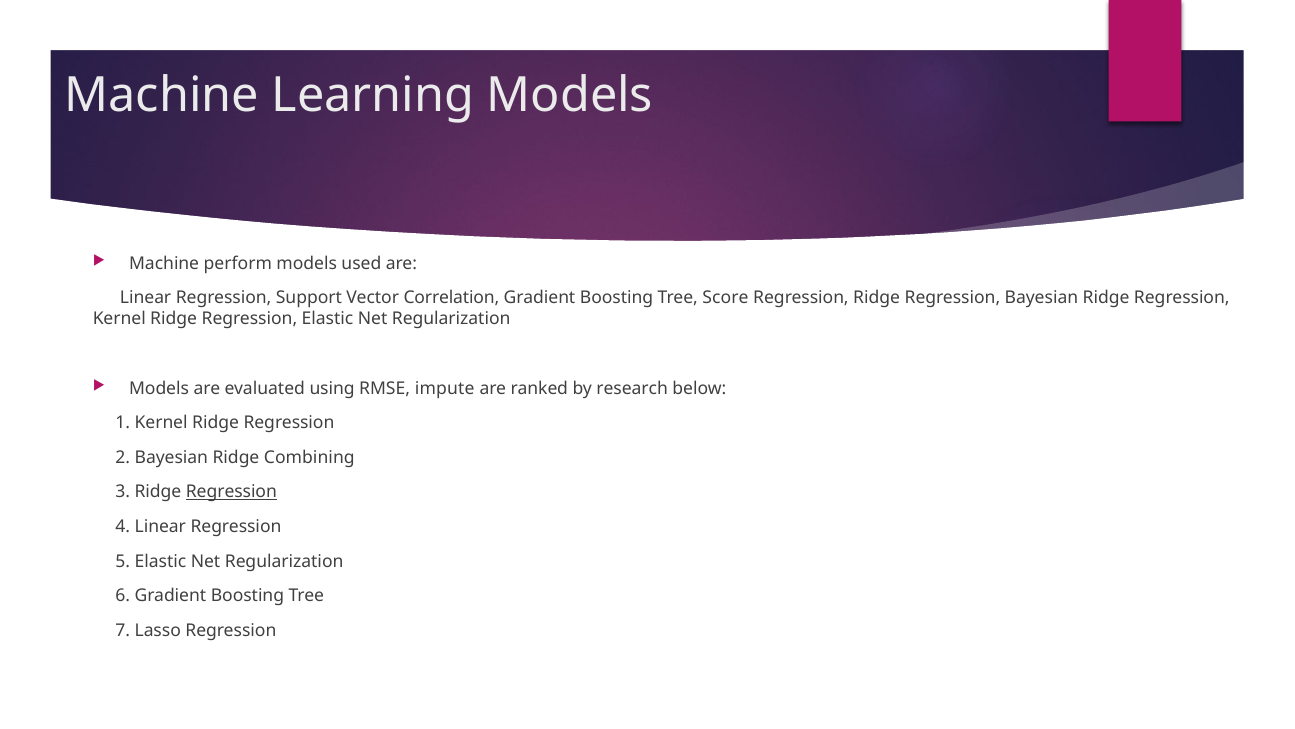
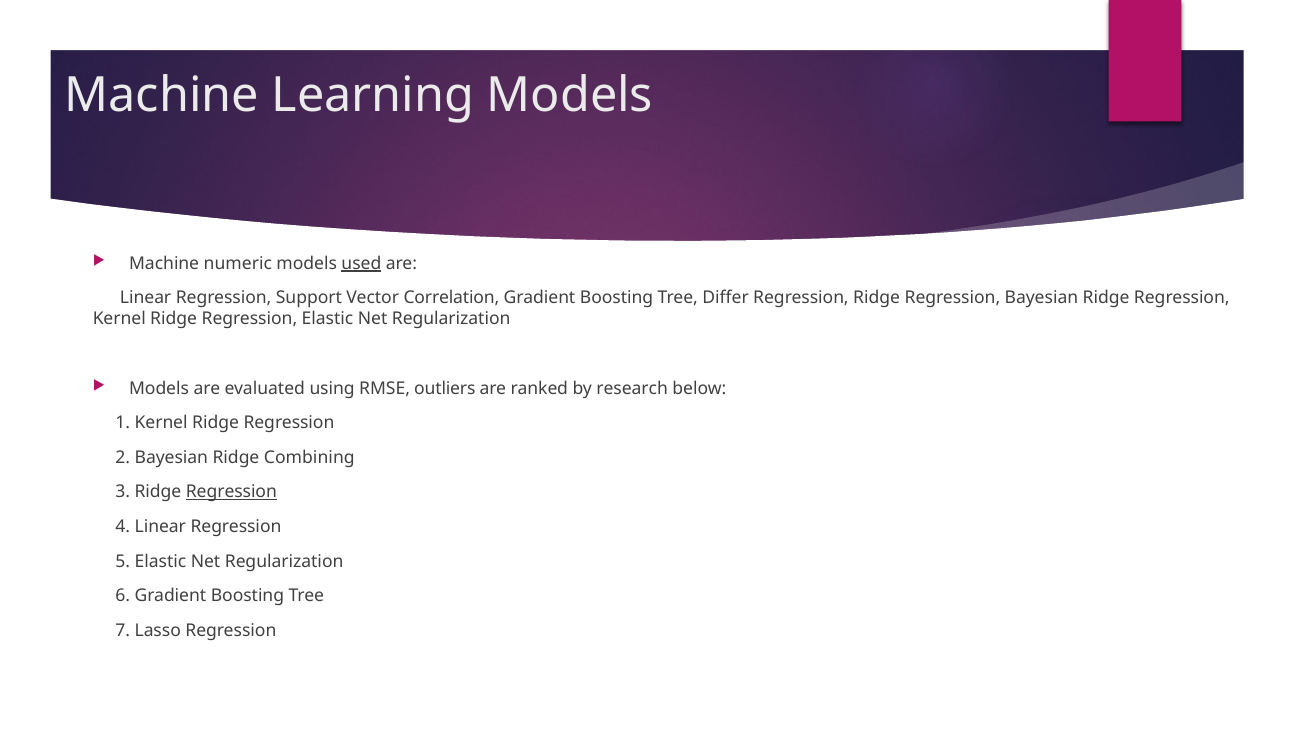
perform: perform -> numeric
used underline: none -> present
Score: Score -> Differ
impute: impute -> outliers
